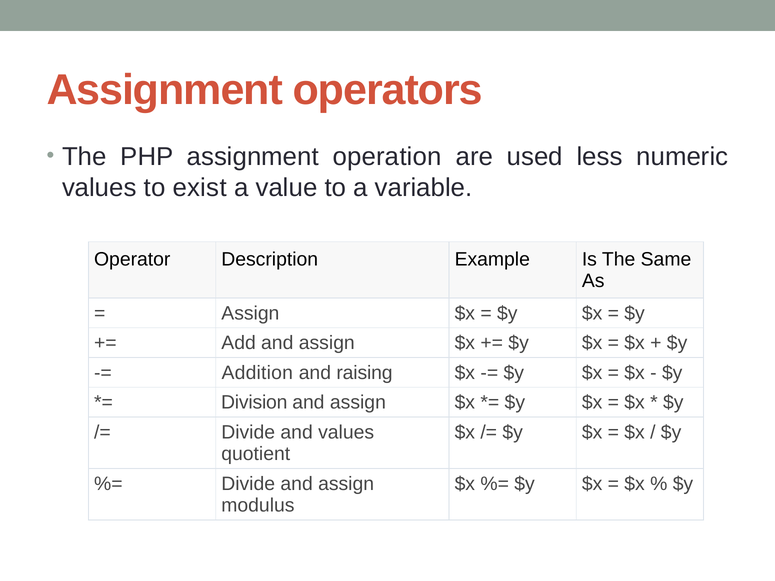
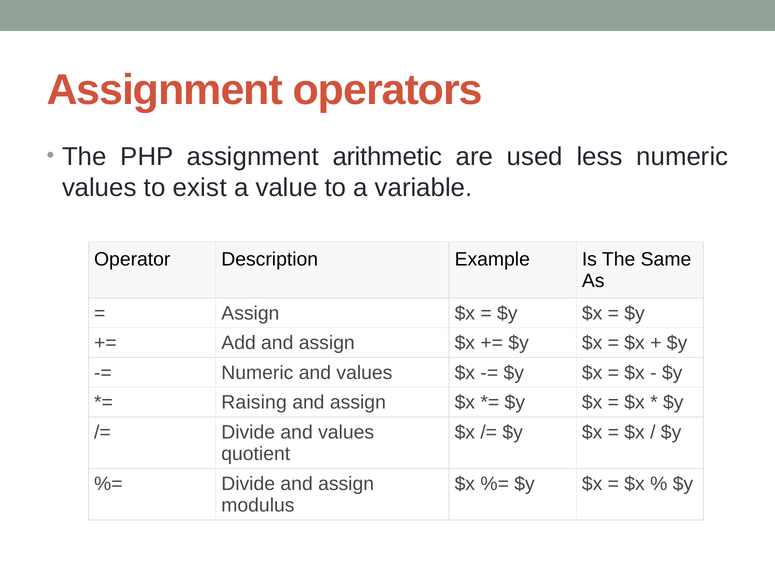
operation: operation -> arithmetic
Addition at (257, 373): Addition -> Numeric
raising at (365, 373): raising -> values
Division: Division -> Raising
